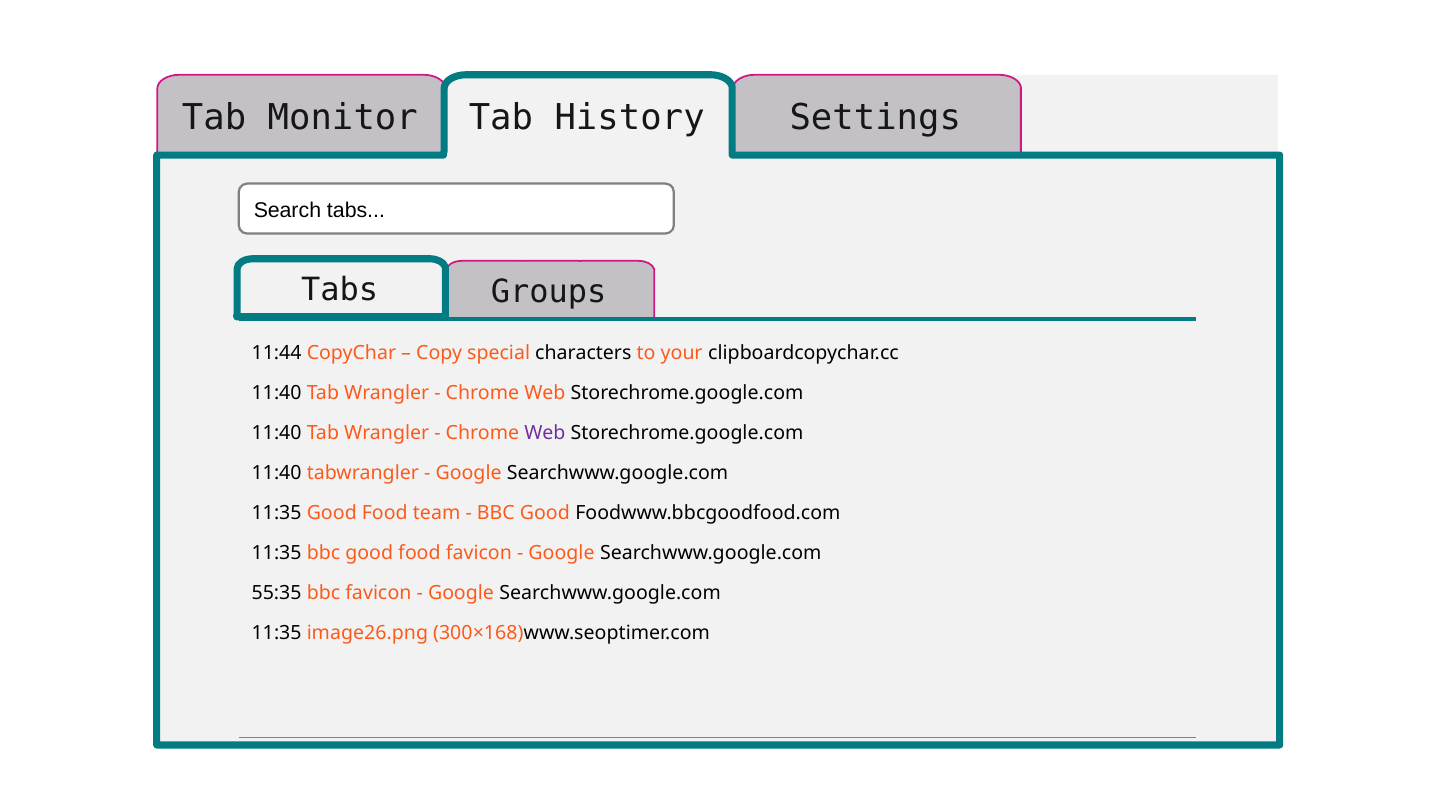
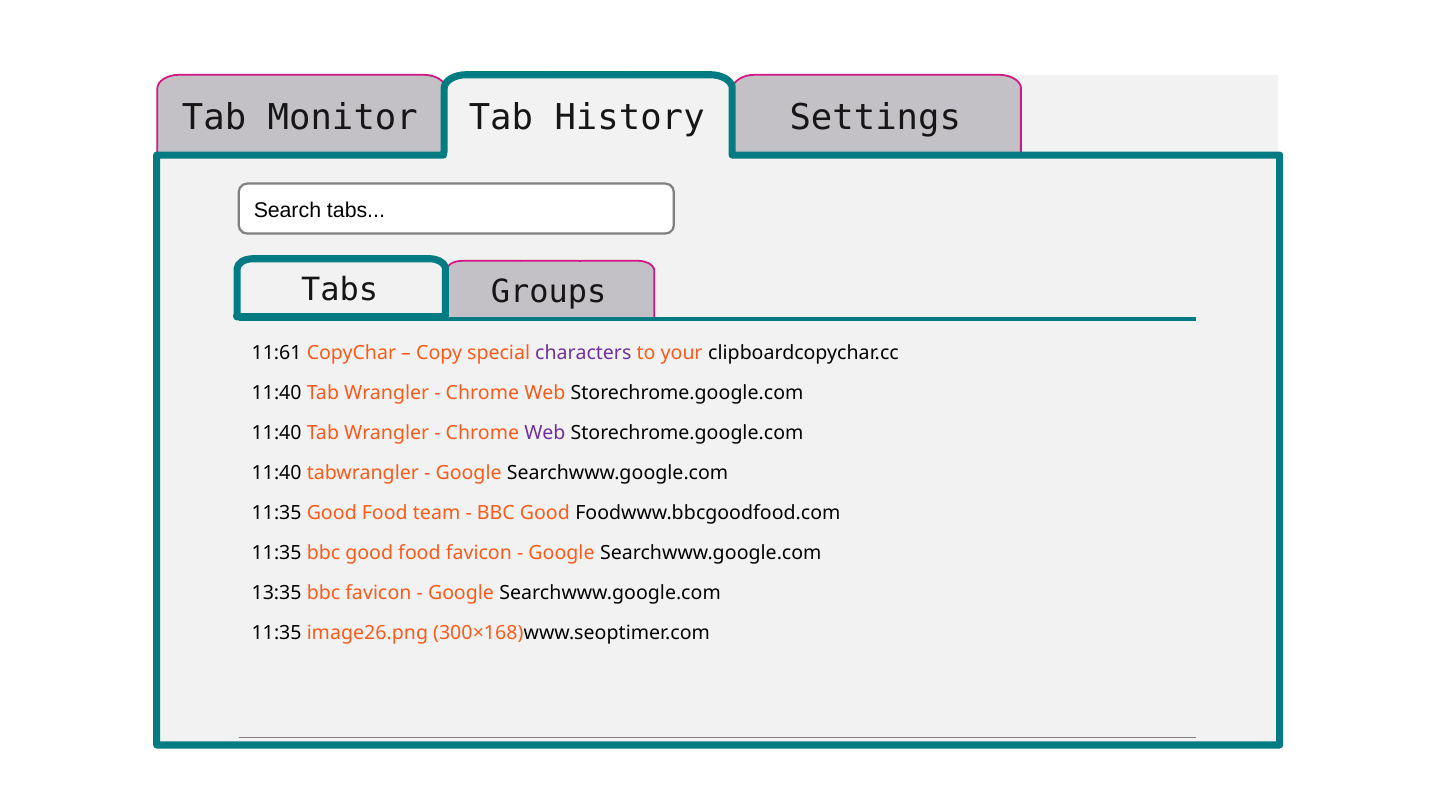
11:44: 11:44 -> 11:61
characters colour: black -> purple
55:35: 55:35 -> 13:35
